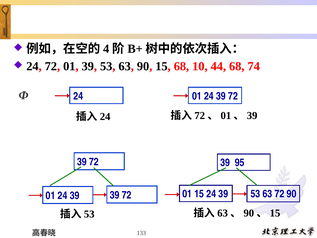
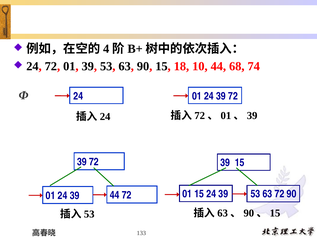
15 68: 68 -> 18
39 95: 95 -> 15
39 39: 39 -> 44
